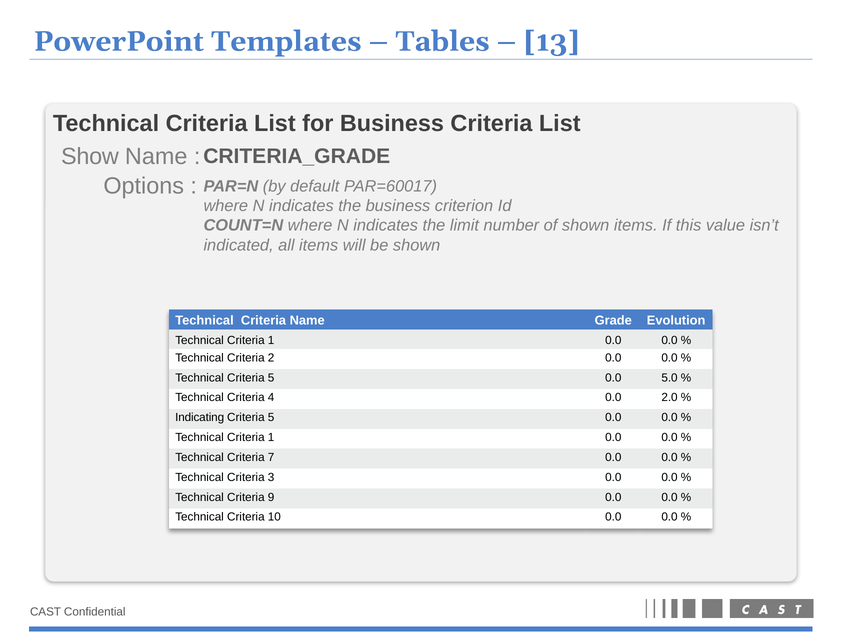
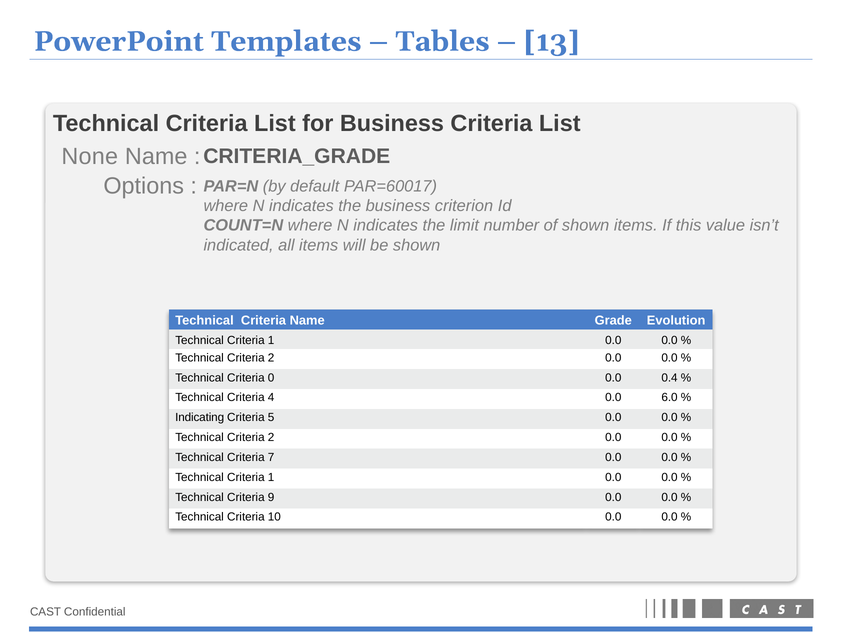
Show: Show -> None
Technical Criteria 5: 5 -> 0
5.0: 5.0 -> 0.4
2.0: 2.0 -> 6.0
1 at (271, 437): 1 -> 2
3 at (271, 477): 3 -> 1
